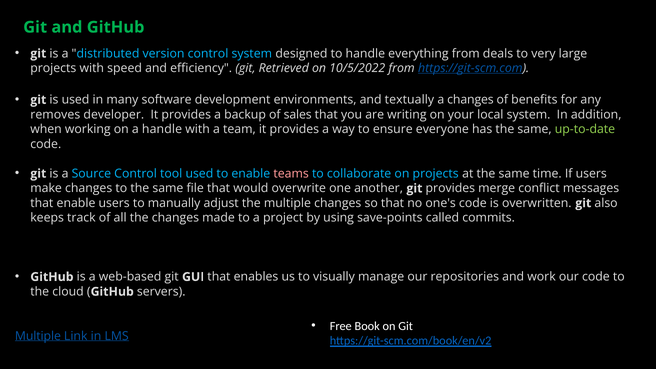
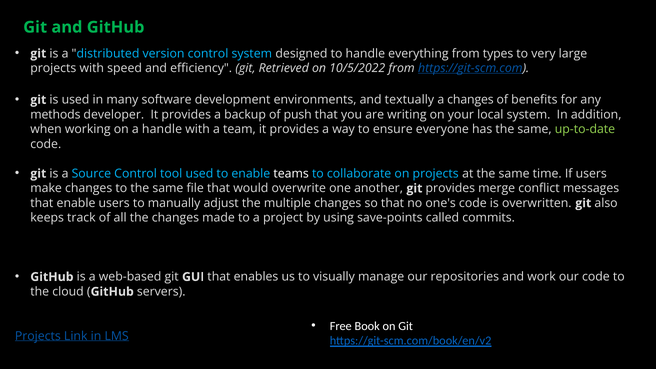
deals: deals -> types
removes: removes -> methods
sales: sales -> push
teams colour: pink -> white
Multiple at (38, 336): Multiple -> Projects
